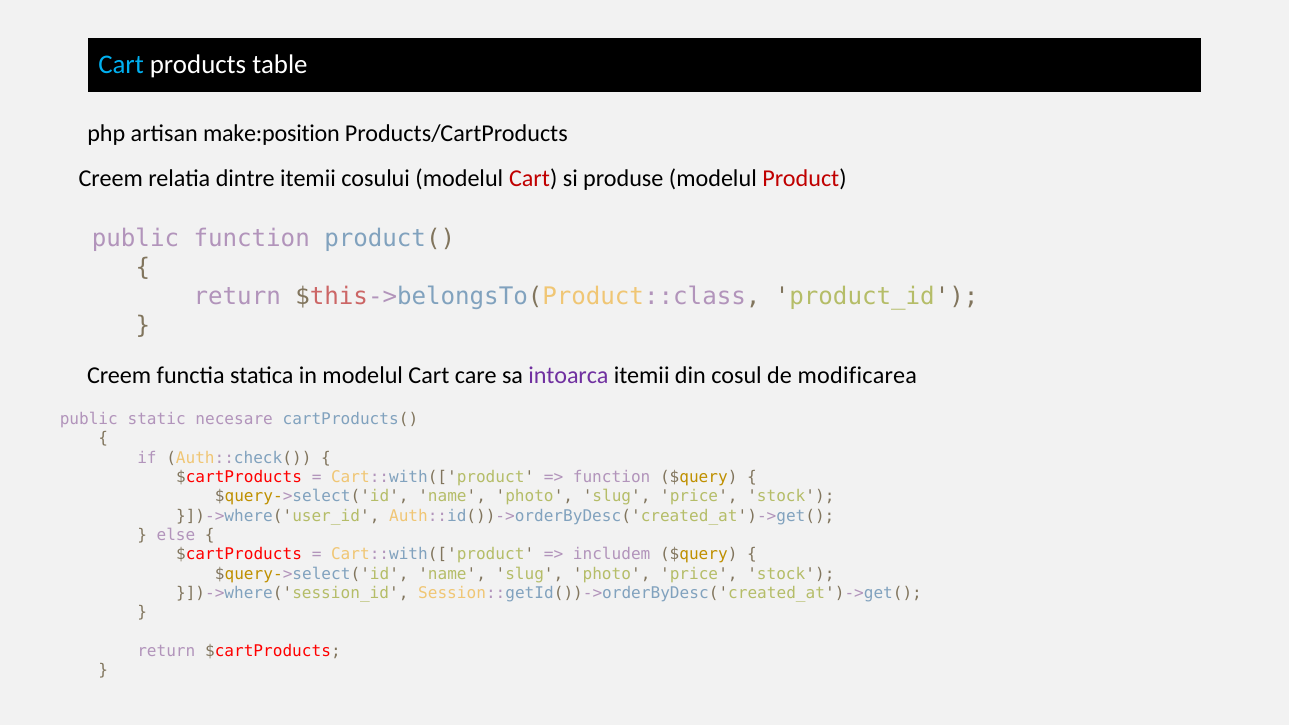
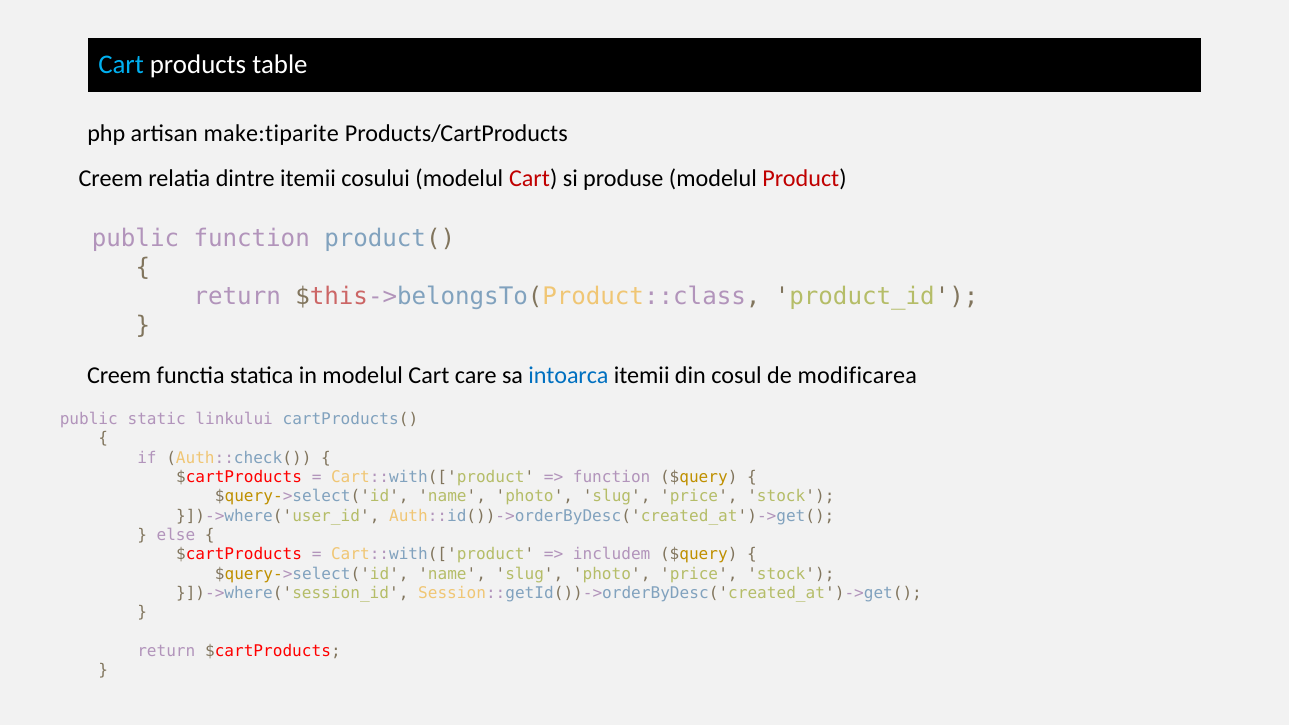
make:position: make:position -> make:tiparite
intoarca colour: purple -> blue
necesare: necesare -> linkului
